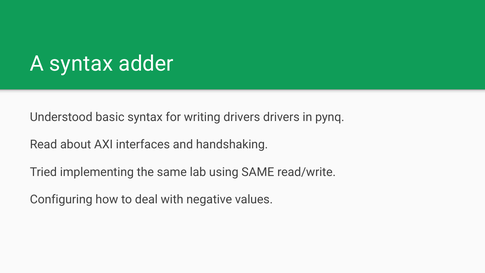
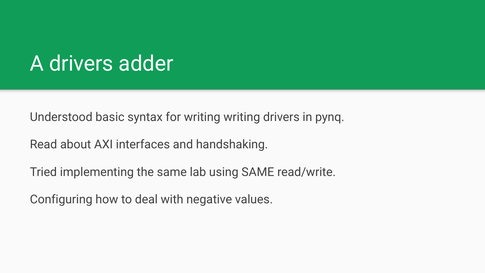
A syntax: syntax -> drivers
writing drivers: drivers -> writing
